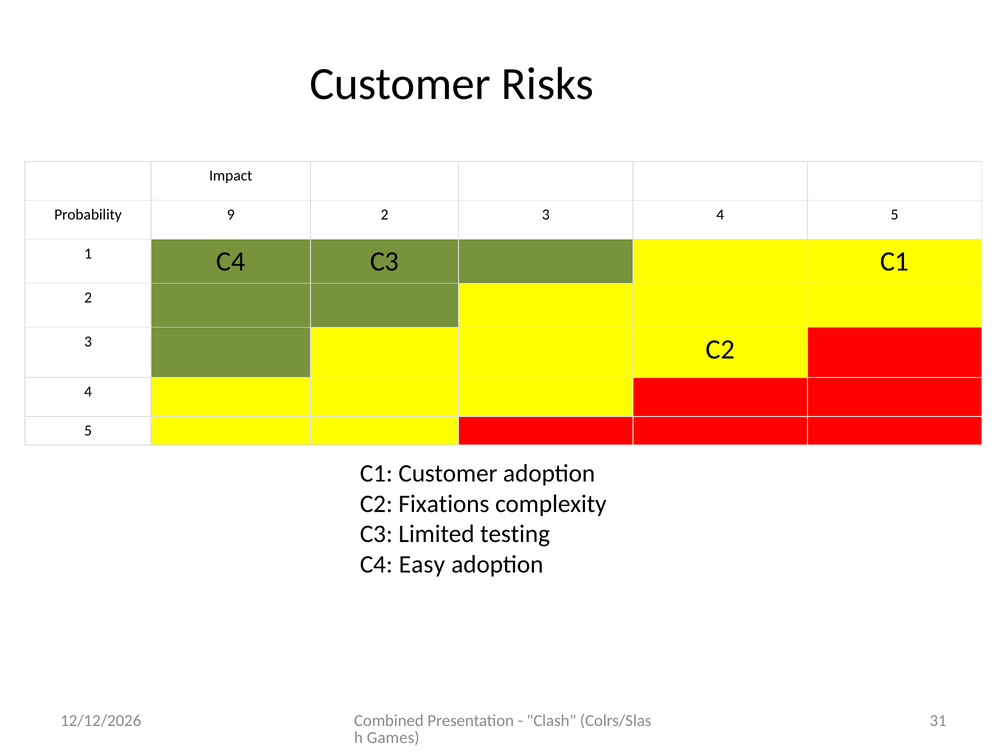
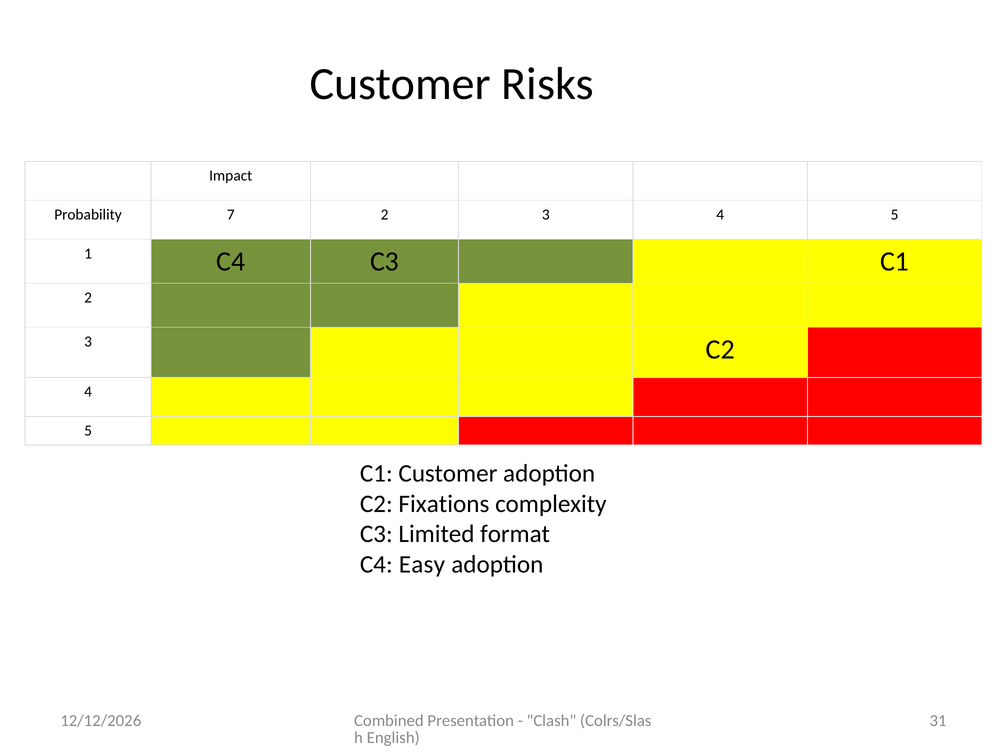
9: 9 -> 7
testing: testing -> format
Games: Games -> English
